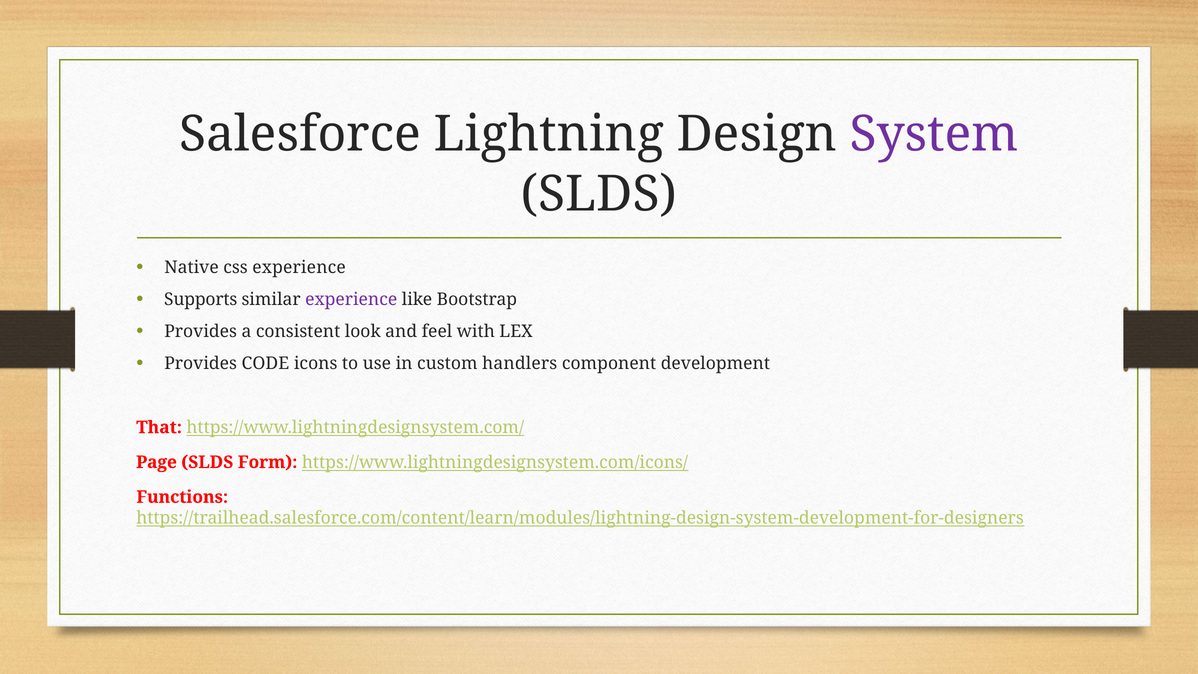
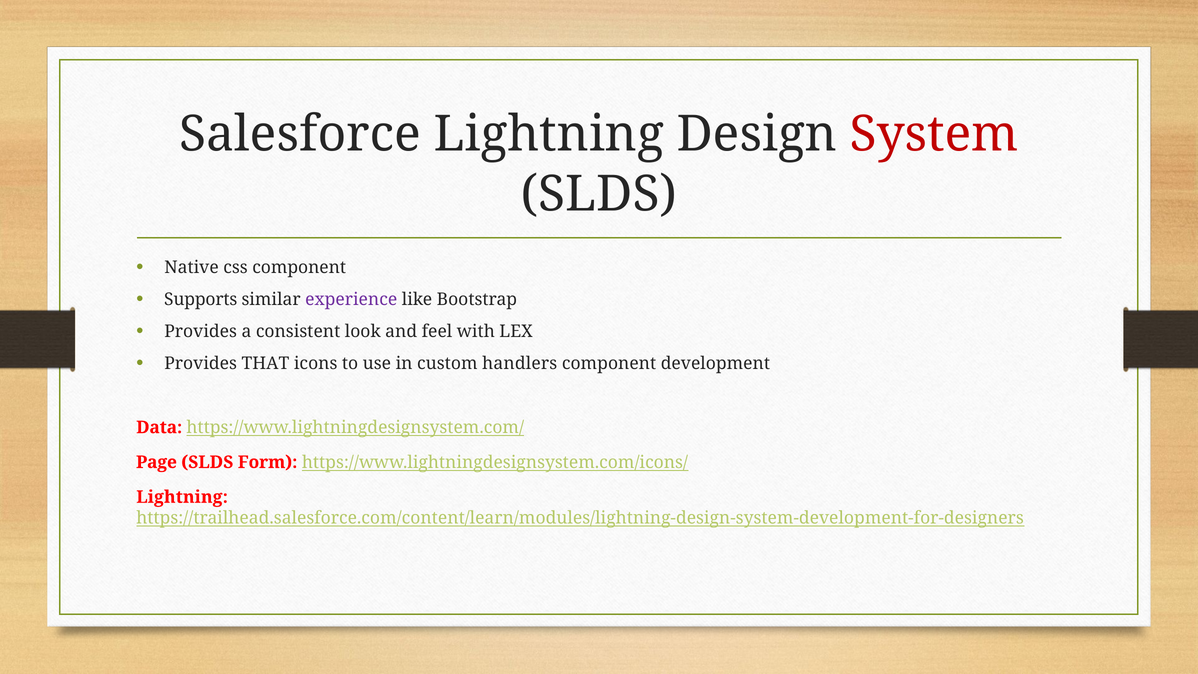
System colour: purple -> red
css experience: experience -> component
CODE: CODE -> THAT
That: That -> Data
Functions at (182, 497): Functions -> Lightning
